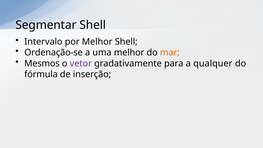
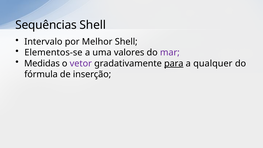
Segmentar: Segmentar -> Sequências
Ordenação-se: Ordenação-se -> Elementos-se
uma melhor: melhor -> valores
mar colour: orange -> purple
Mesmos: Mesmos -> Medidas
para underline: none -> present
